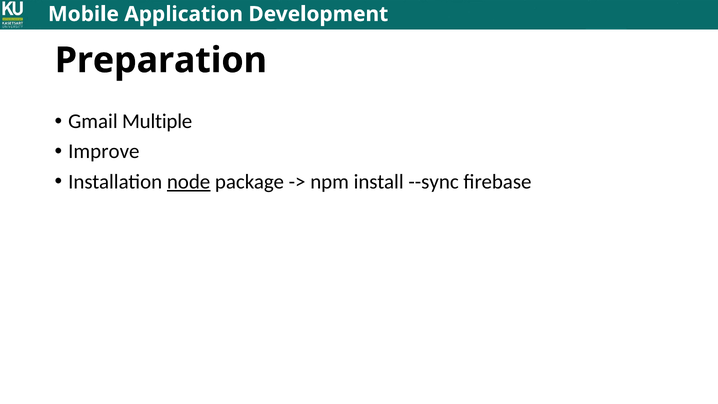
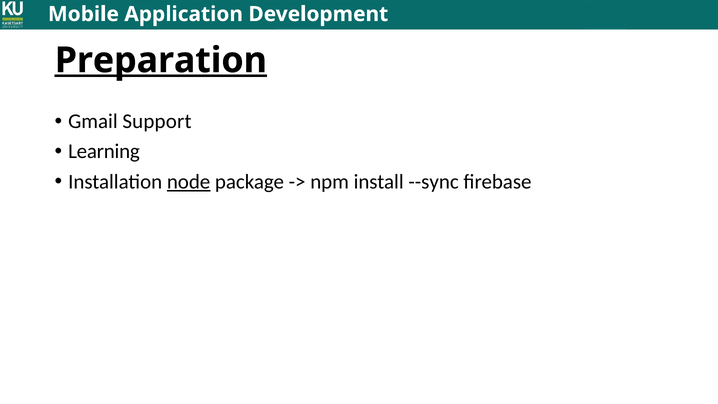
Preparation underline: none -> present
Multiple: Multiple -> Support
Improve: Improve -> Learning
